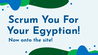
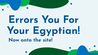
Scrum: Scrum -> Errors
